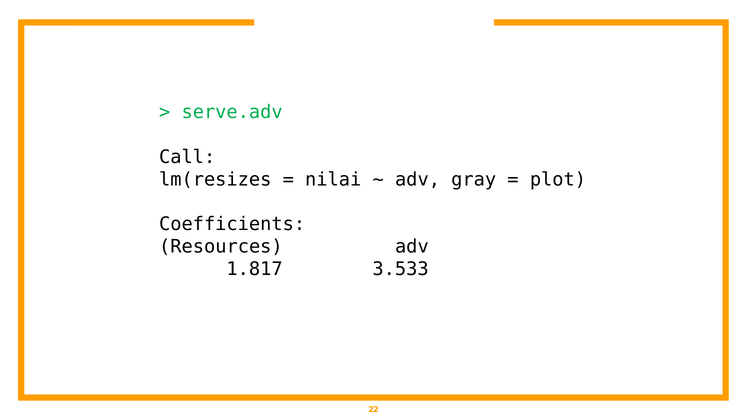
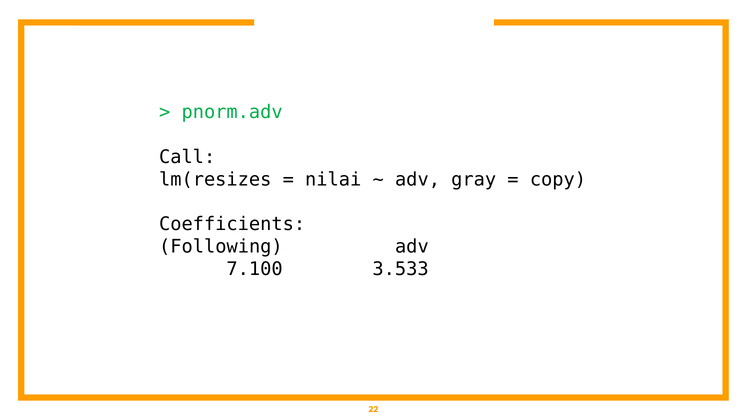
serve.adv: serve.adv -> pnorm.adv
plot: plot -> copy
Resources: Resources -> Following
1.817: 1.817 -> 7.100
